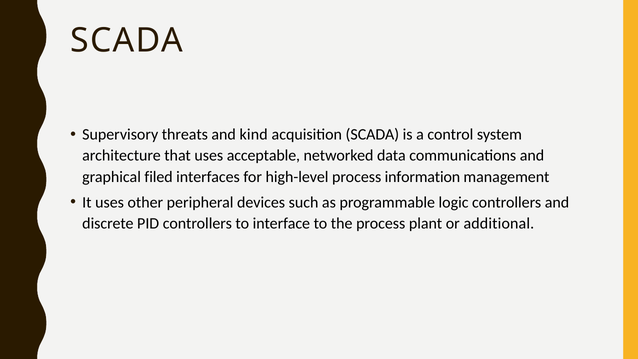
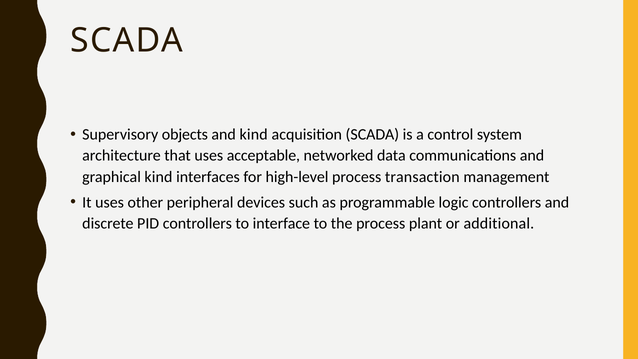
threats: threats -> objects
graphical filed: filed -> kind
information: information -> transaction
